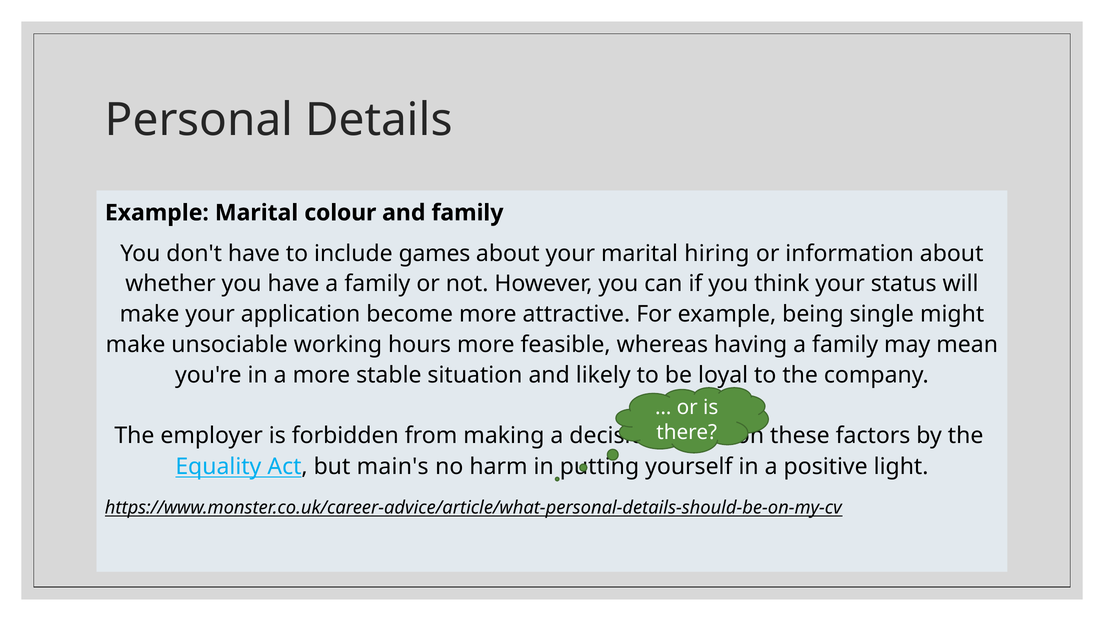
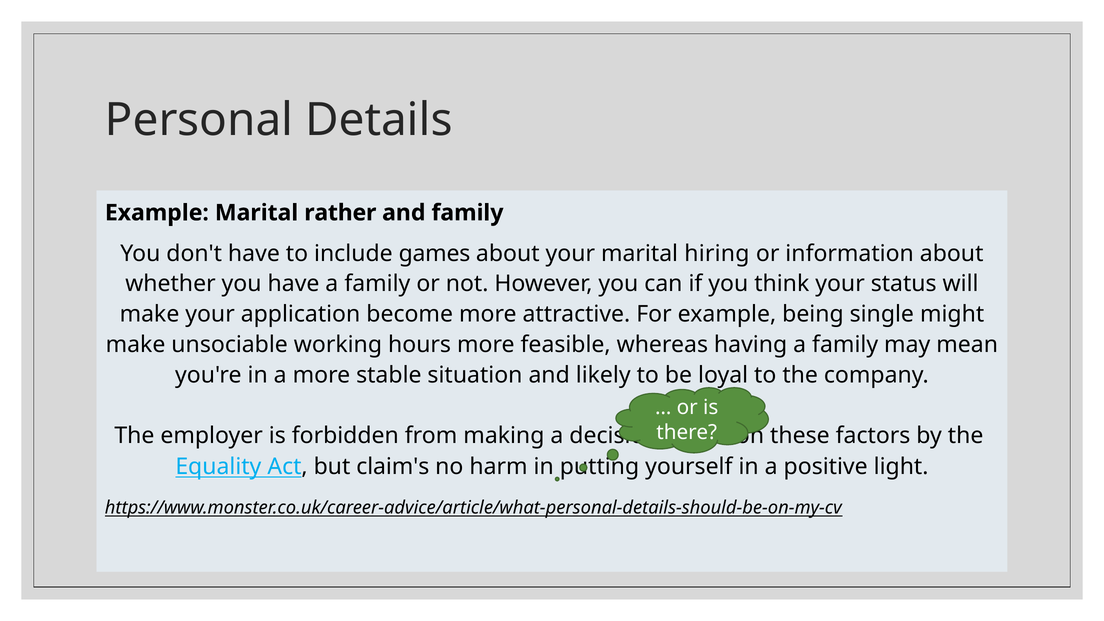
colour: colour -> rather
main's: main's -> claim's
